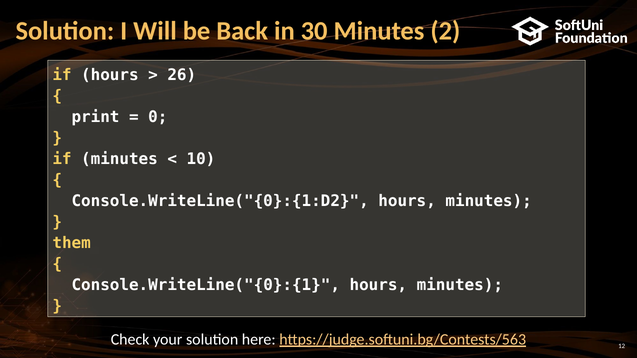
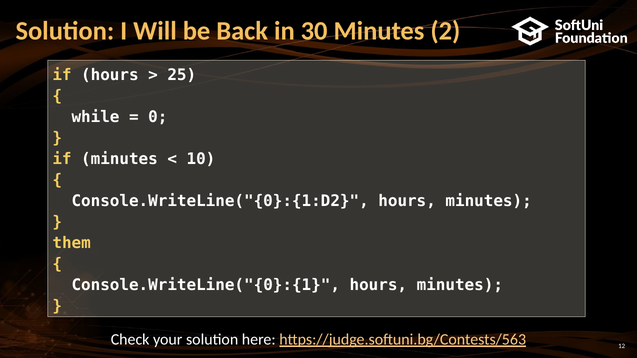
26: 26 -> 25
print: print -> while
